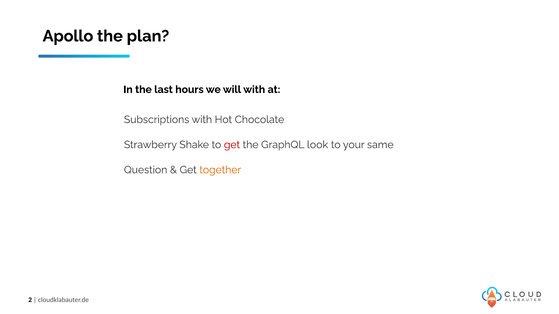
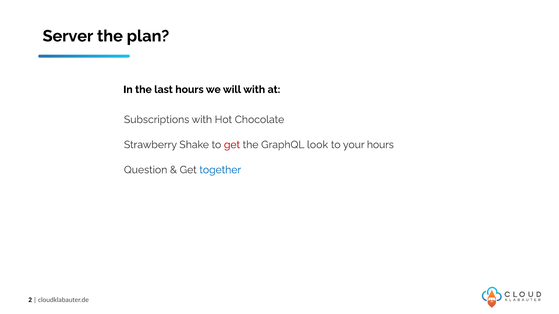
Apollo: Apollo -> Server
your same: same -> hours
together colour: orange -> blue
